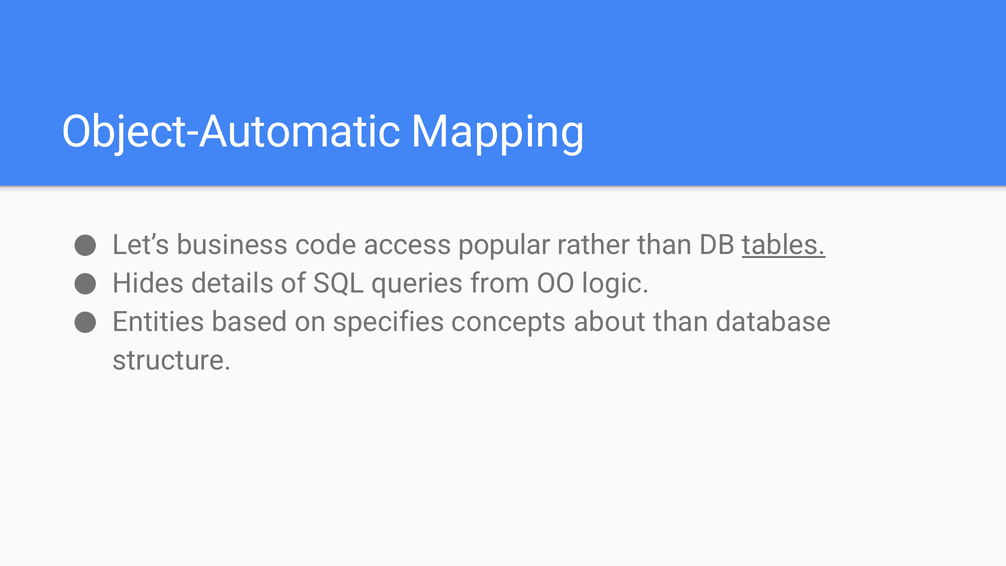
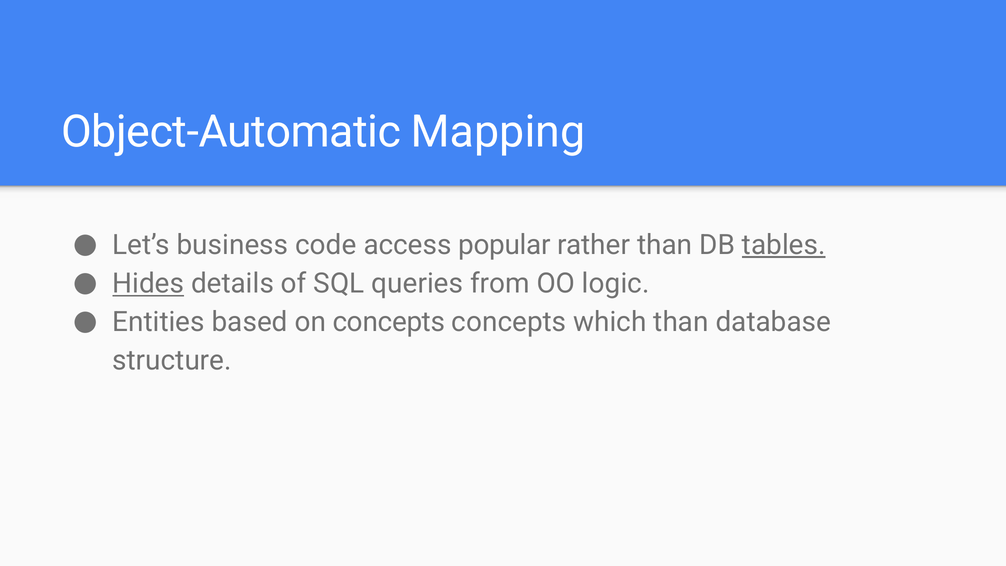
Hides underline: none -> present
on specifies: specifies -> concepts
about: about -> which
